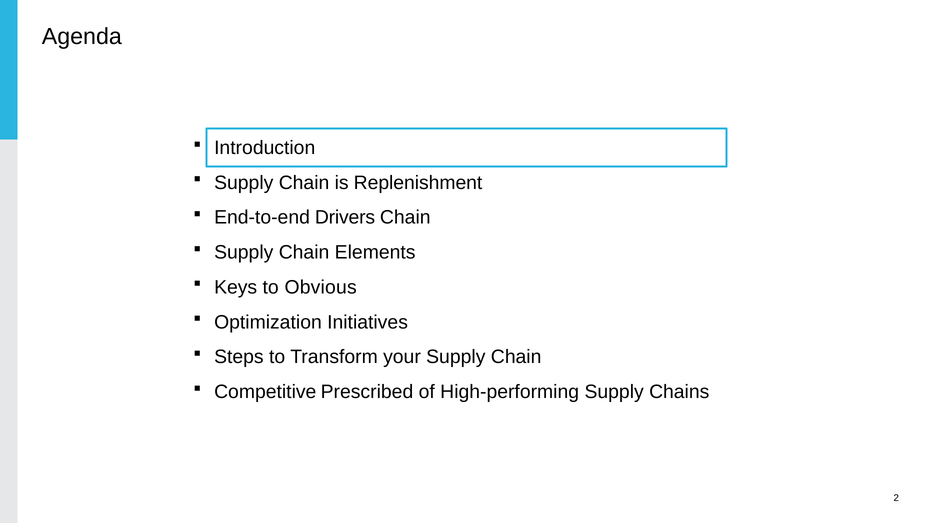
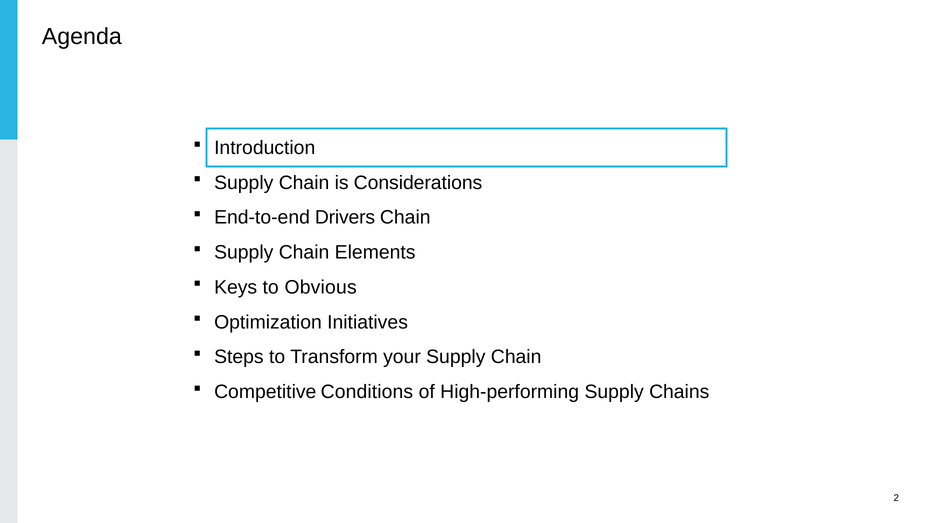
Replenishment: Replenishment -> Considerations
Prescribed: Prescribed -> Conditions
